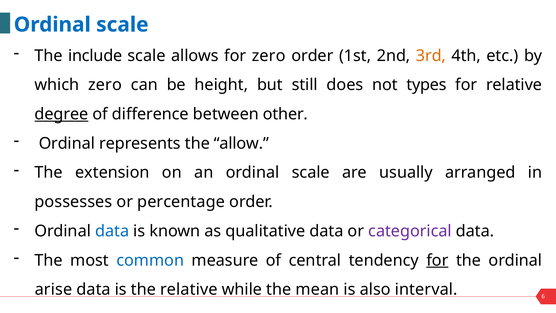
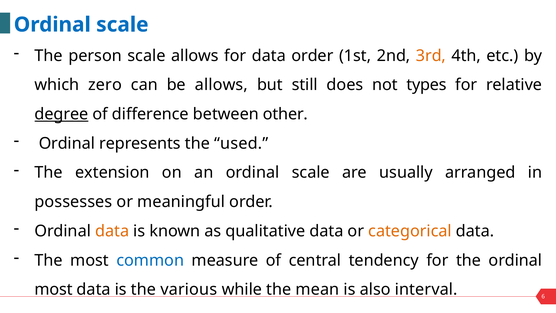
include: include -> person
for zero: zero -> data
be height: height -> allows
allow: allow -> used
percentage: percentage -> meaningful
data at (112, 231) colour: blue -> orange
categorical colour: purple -> orange
for at (437, 260) underline: present -> none
arise at (53, 289): arise -> most
the relative: relative -> various
